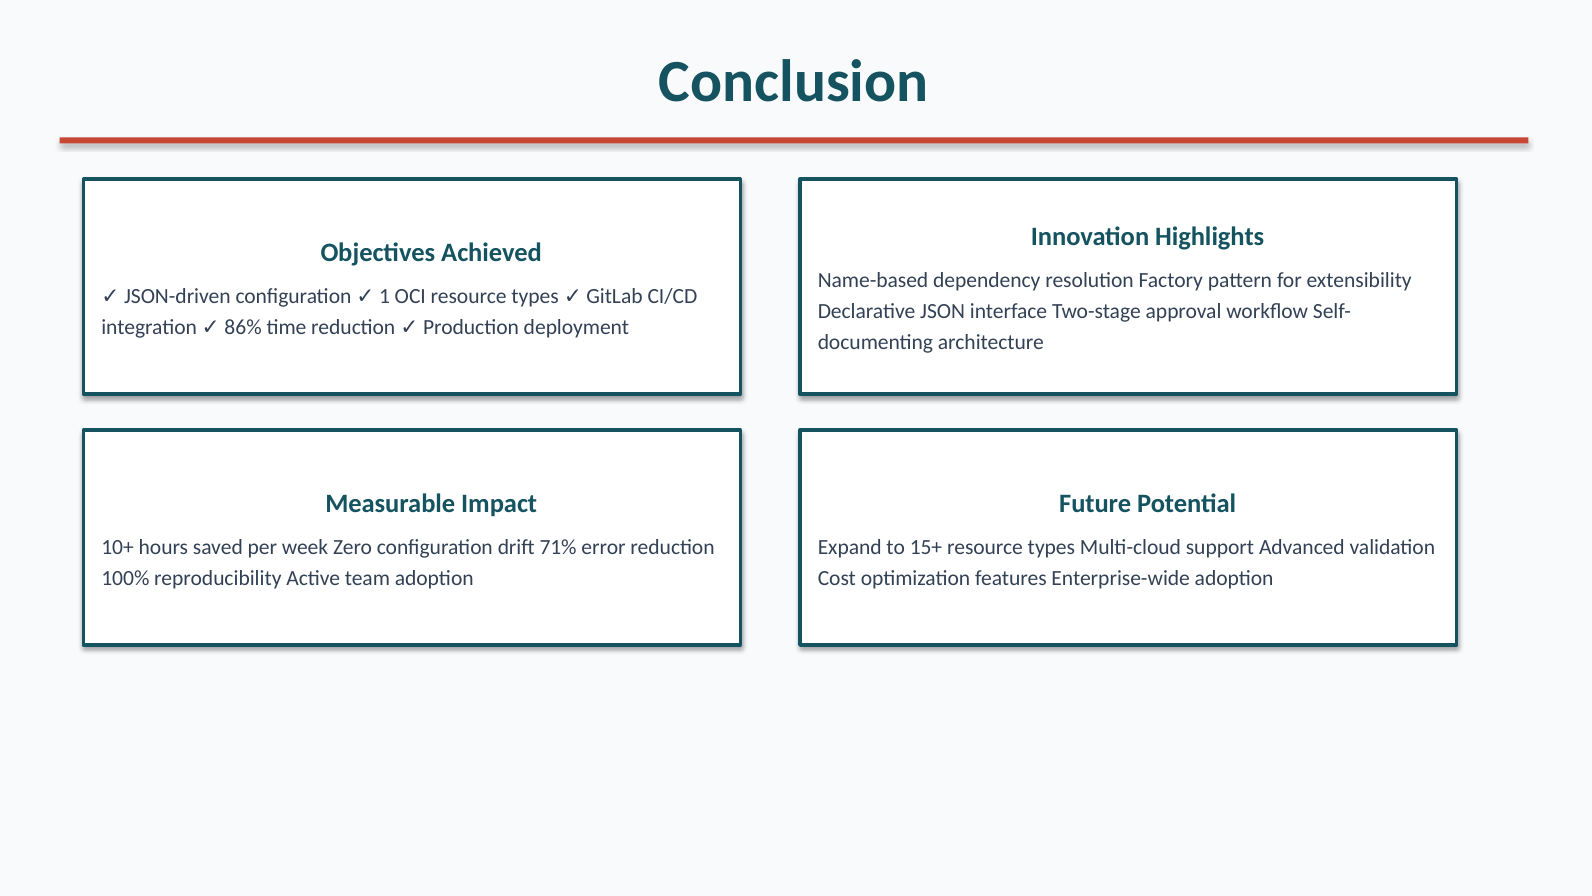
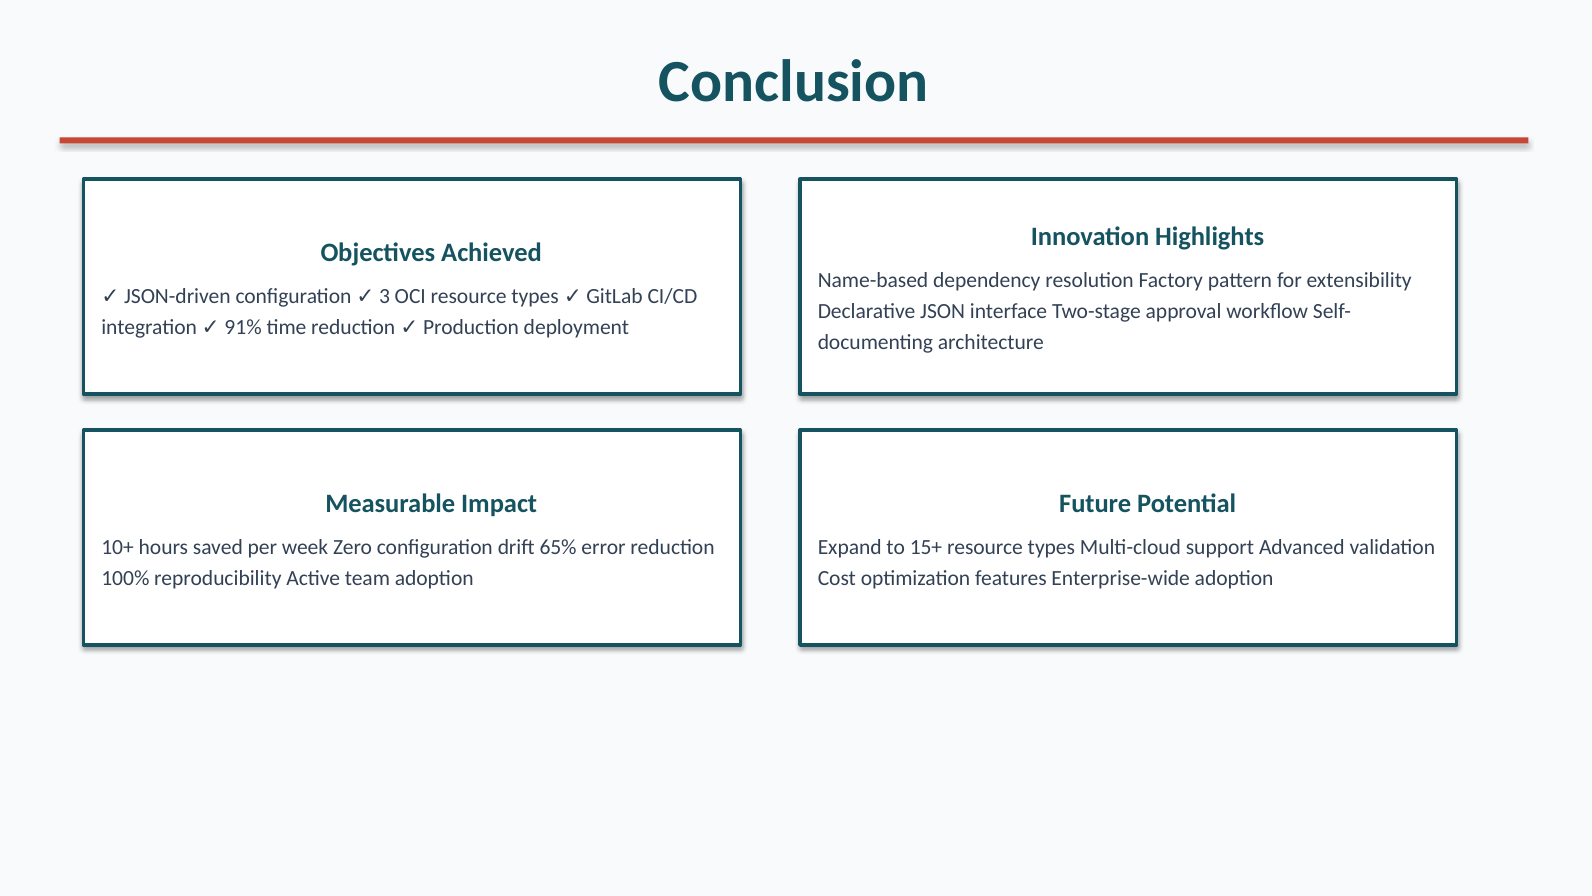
1: 1 -> 3
86%: 86% -> 91%
71%: 71% -> 65%
